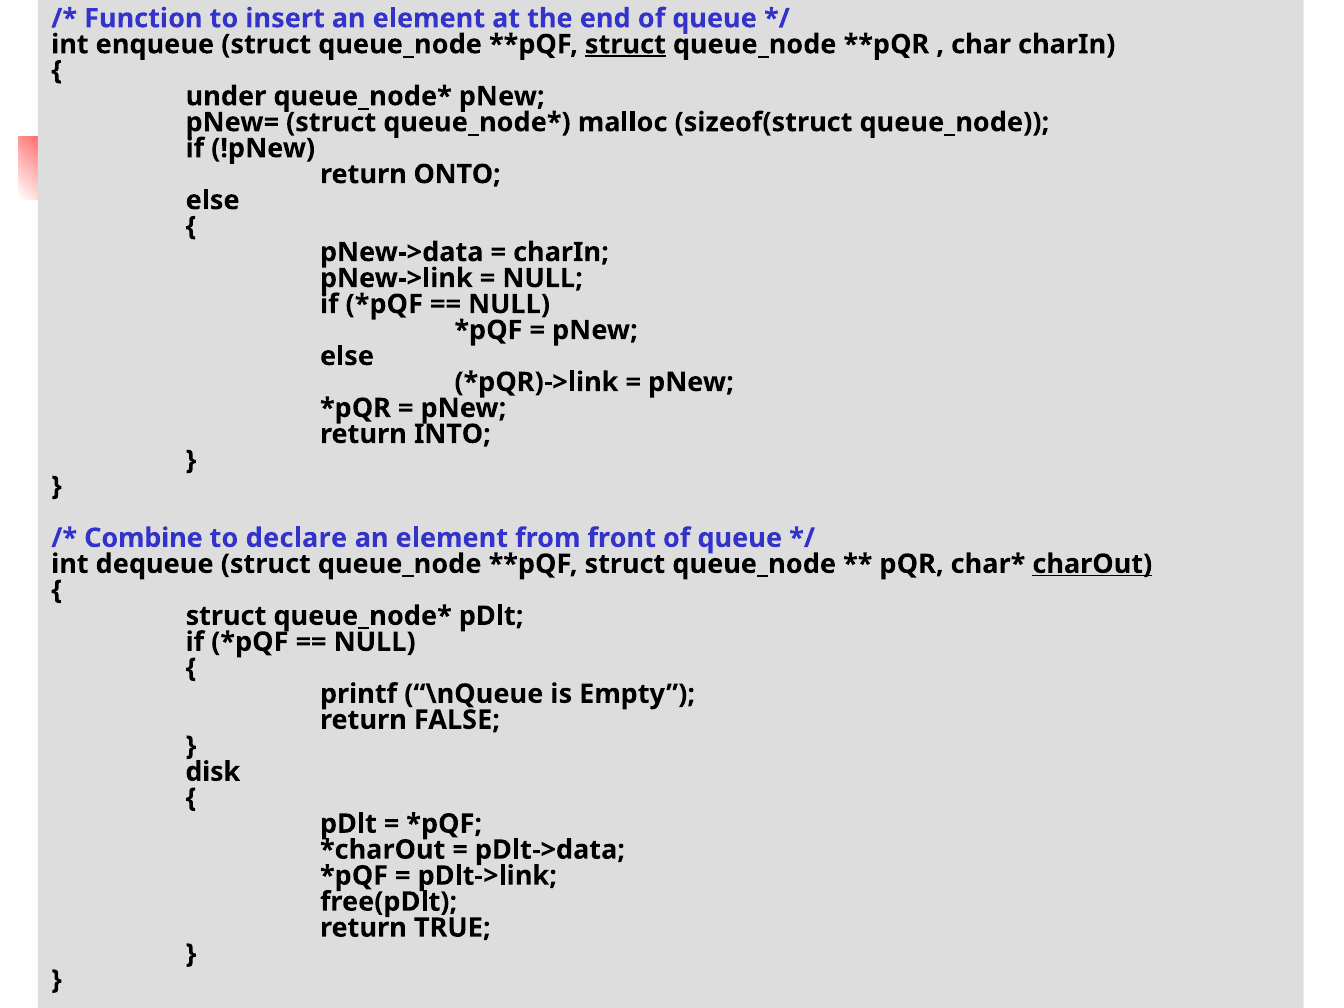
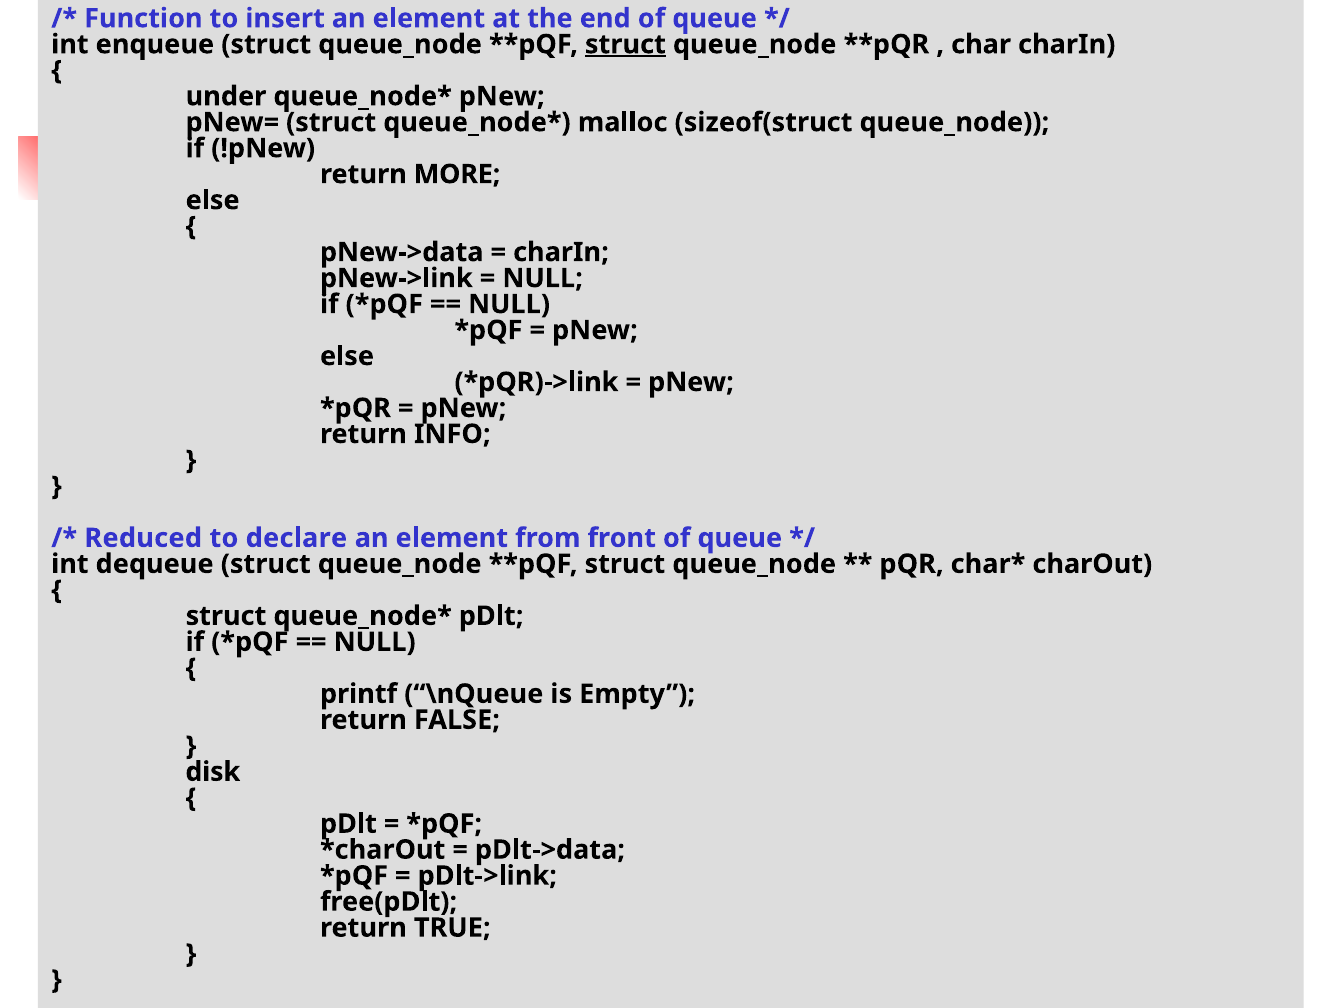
ONTO: ONTO -> MORE
INTO: INTO -> INFO
Combine: Combine -> Reduced
charOut underline: present -> none
